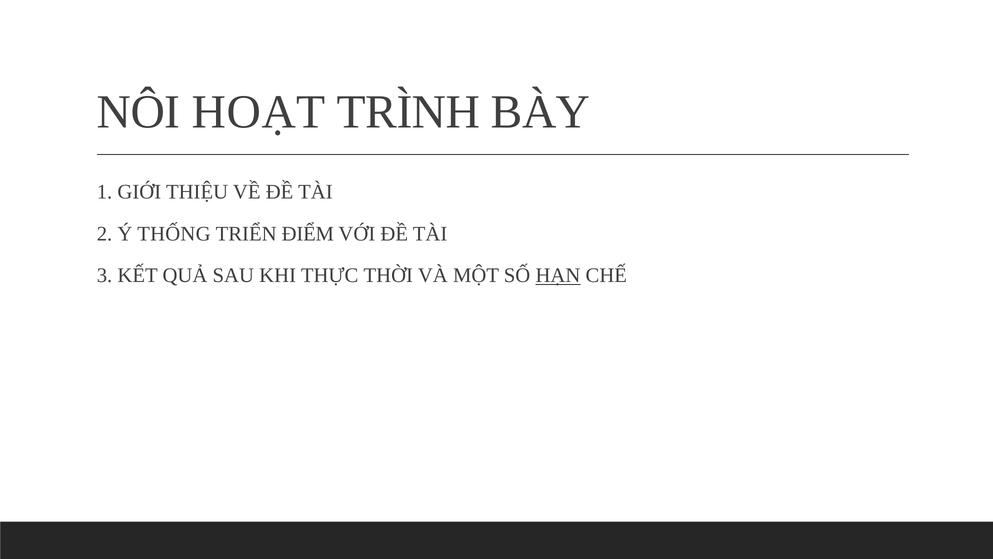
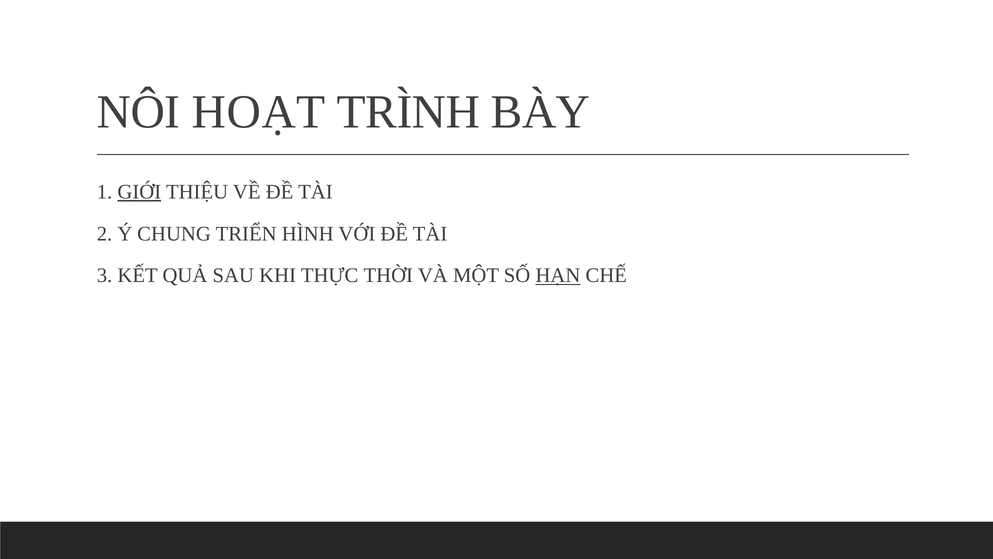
GIỚI underline: none -> present
THỐNG: THỐNG -> CHUNG
ĐIỂM: ĐIỂM -> HÌNH
